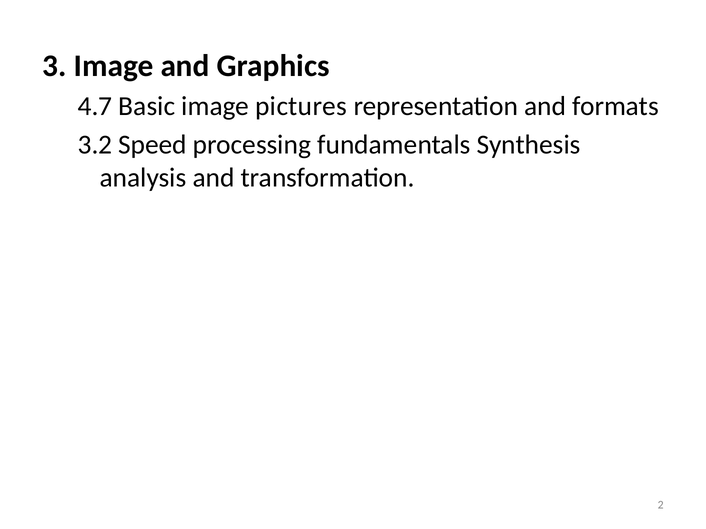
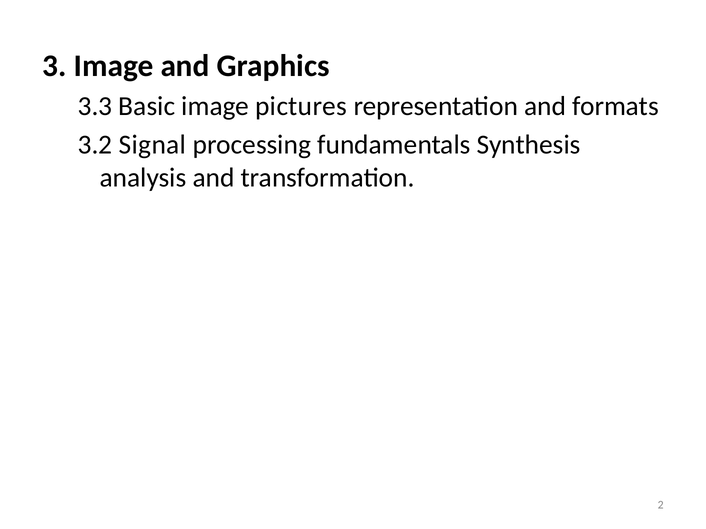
4.7: 4.7 -> 3.3
Speed: Speed -> Signal
